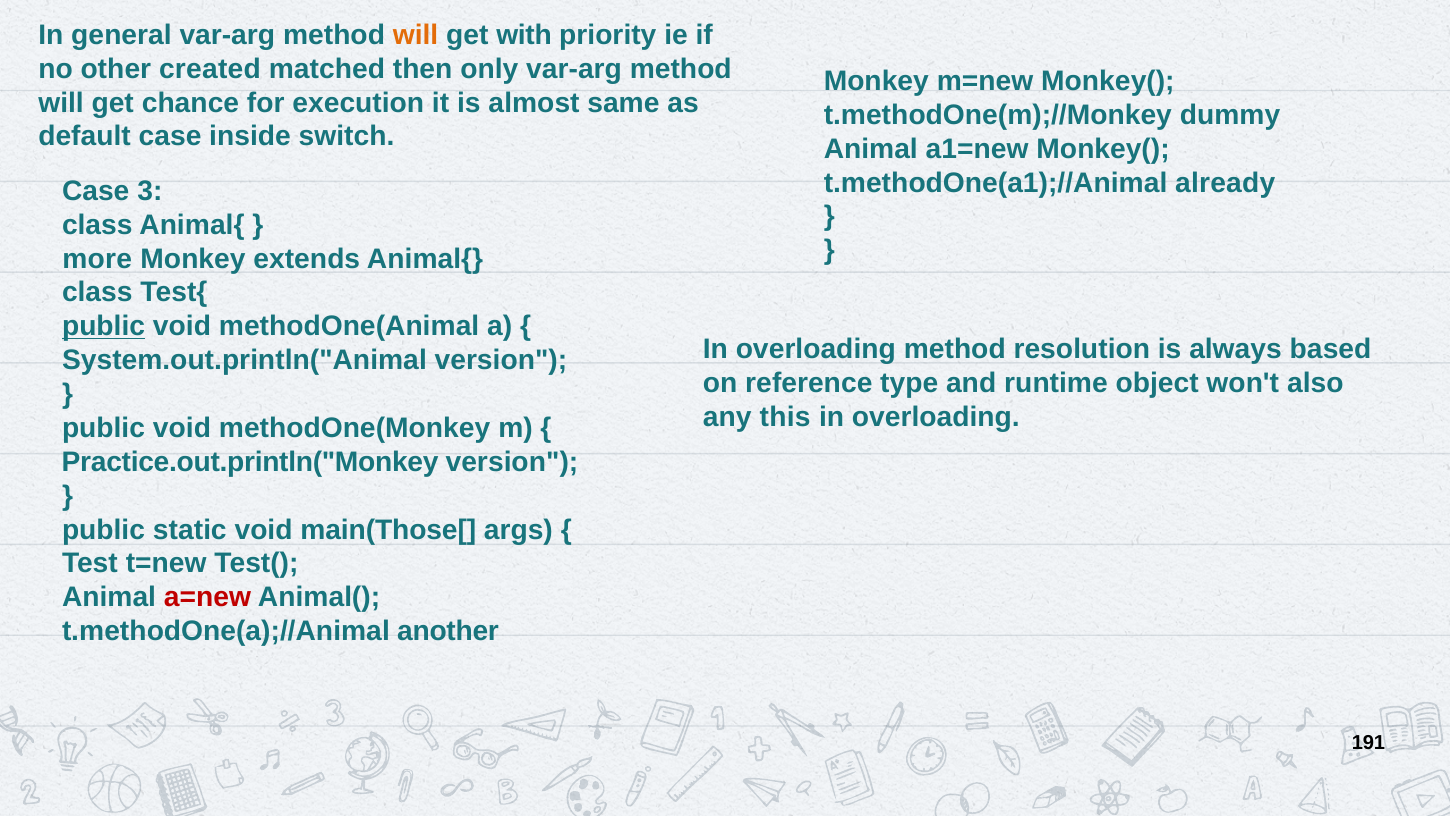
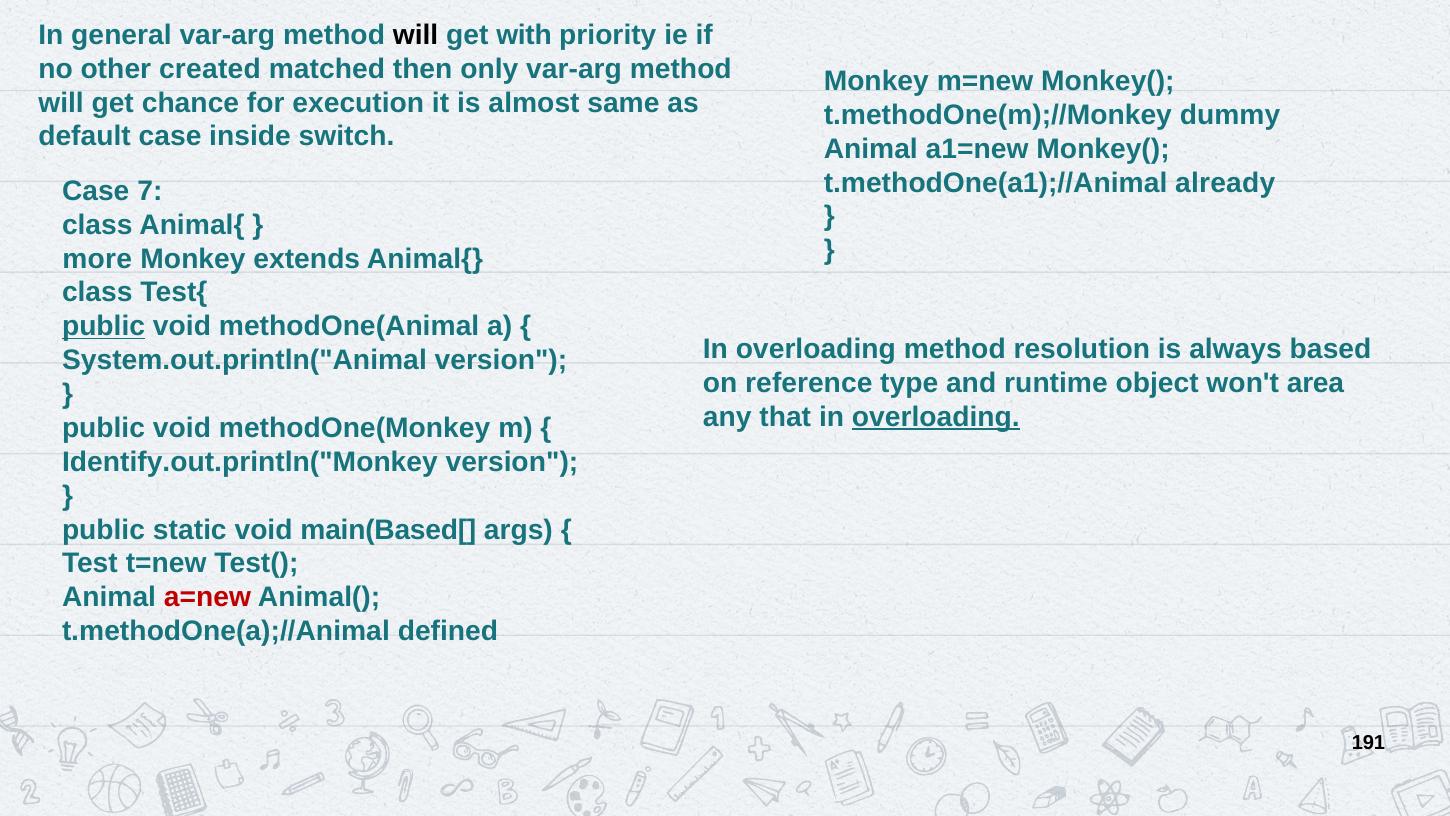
will at (416, 35) colour: orange -> black
3: 3 -> 7
also: also -> area
this: this -> that
overloading at (936, 417) underline: none -> present
Practice.out.println("Monkey: Practice.out.println("Monkey -> Identify.out.println("Monkey
main(Those[: main(Those[ -> main(Based[
another: another -> defined
